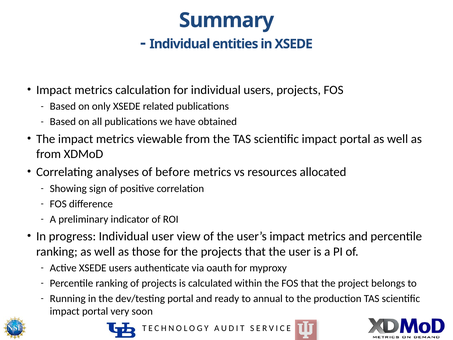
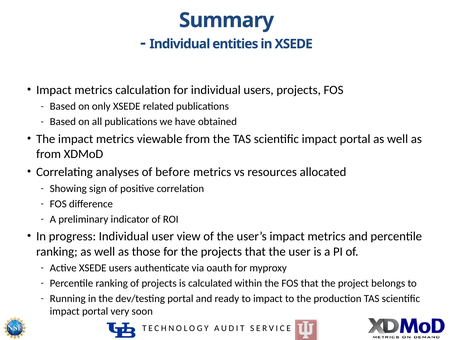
to annual: annual -> impact
